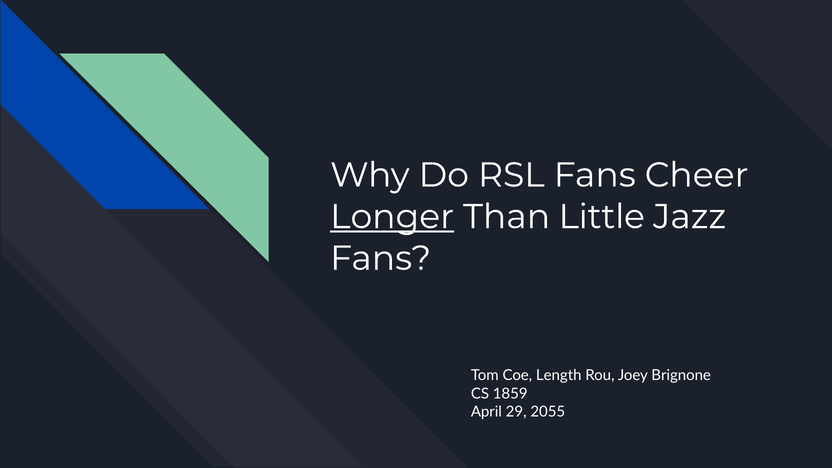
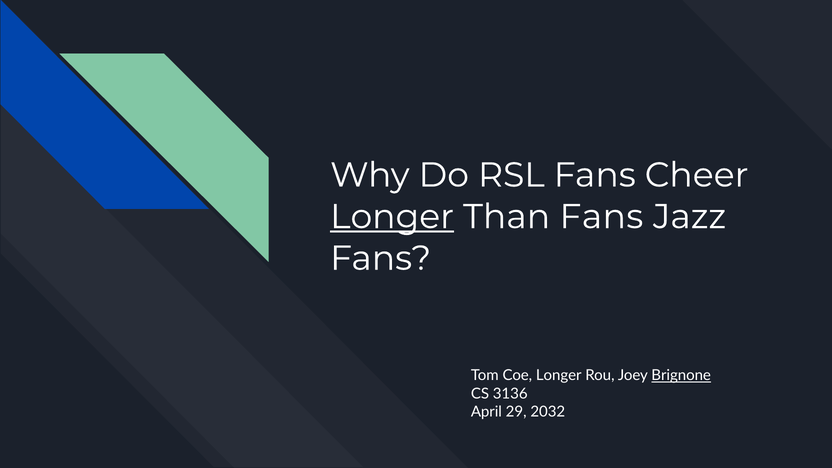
Than Little: Little -> Fans
Coe Length: Length -> Longer
Brignone underline: none -> present
1859: 1859 -> 3136
2055: 2055 -> 2032
